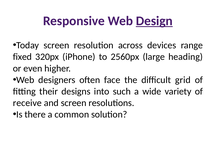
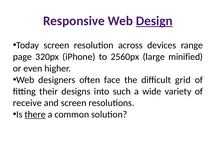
fixed: fixed -> page
heading: heading -> minified
there underline: none -> present
